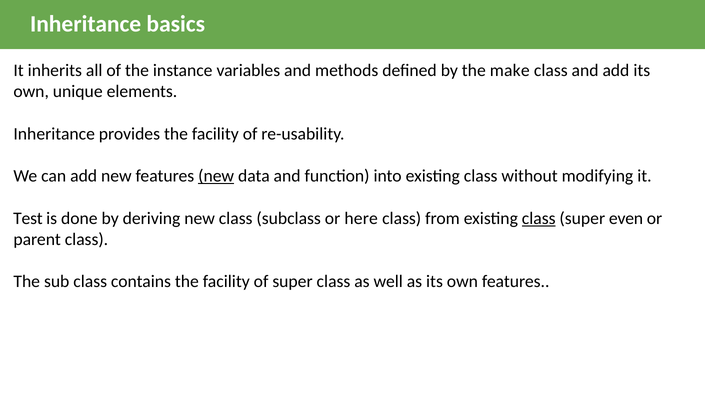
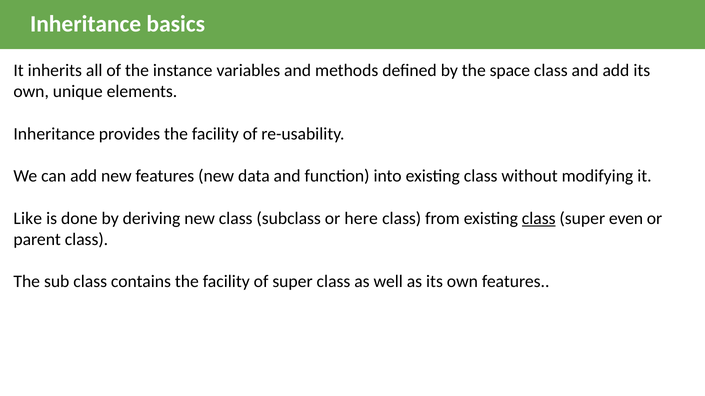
make: make -> space
new at (216, 176) underline: present -> none
Test: Test -> Like
